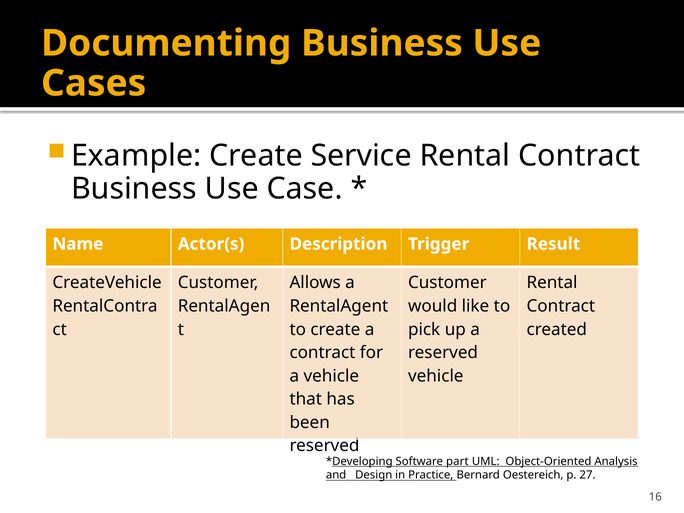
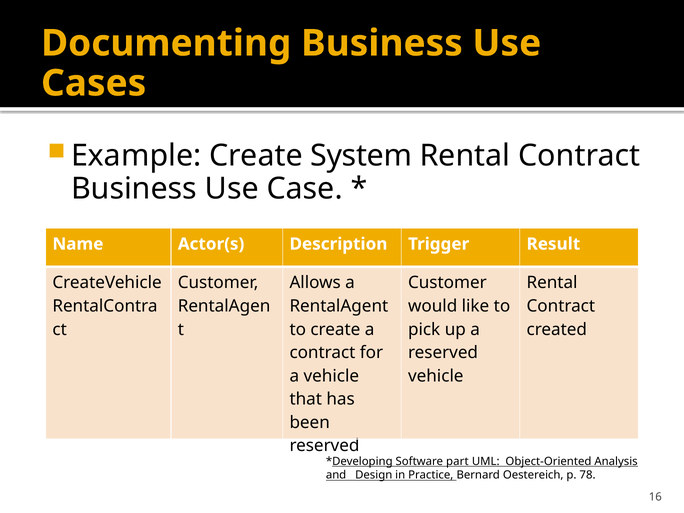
Service: Service -> System
27: 27 -> 78
